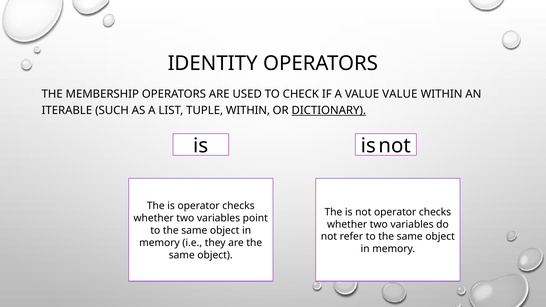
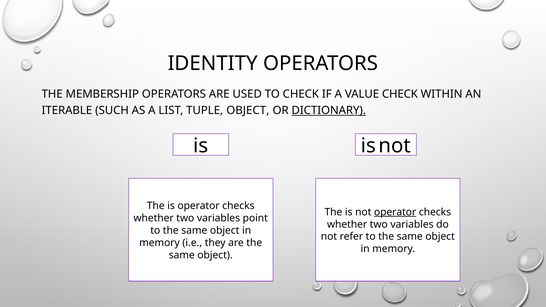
VALUE VALUE: VALUE -> CHECK
TUPLE WITHIN: WITHIN -> OBJECT
operator at (395, 212) underline: none -> present
